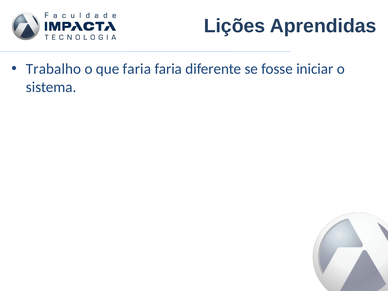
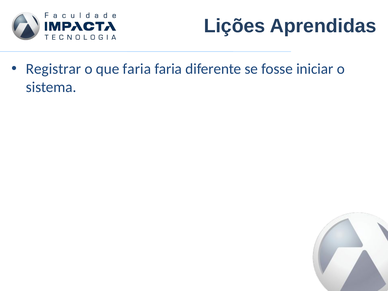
Trabalho: Trabalho -> Registrar
